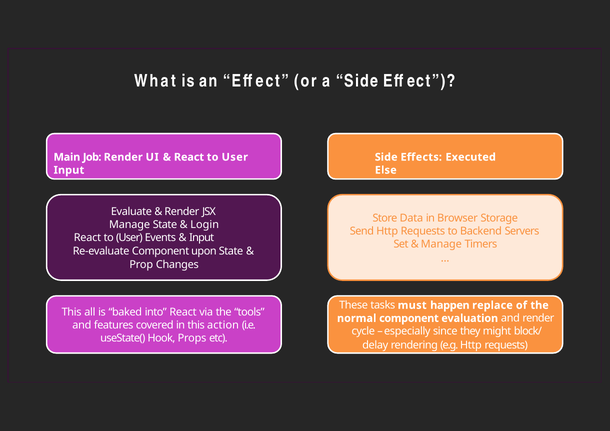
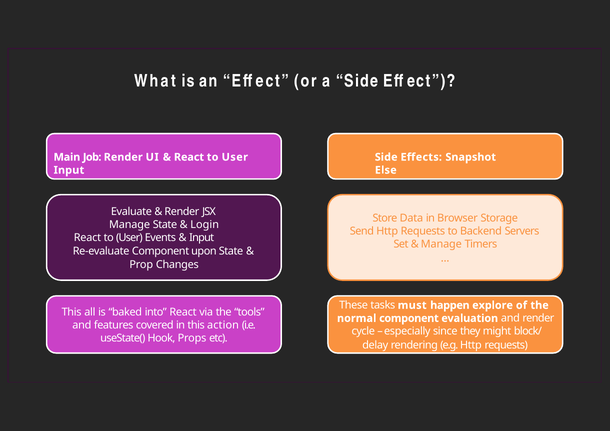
Executed: Executed -> Snapshot
replace: replace -> explore
